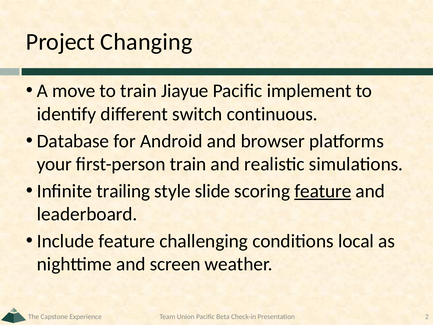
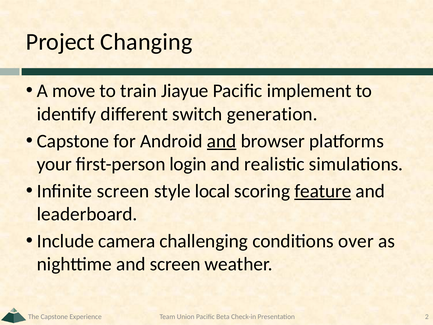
continuous: continuous -> generation
Database at (73, 141): Database -> Capstone
and at (222, 141) underline: none -> present
first-person train: train -> login
Infinite trailing: trailing -> screen
slide: slide -> local
Include feature: feature -> camera
local: local -> over
